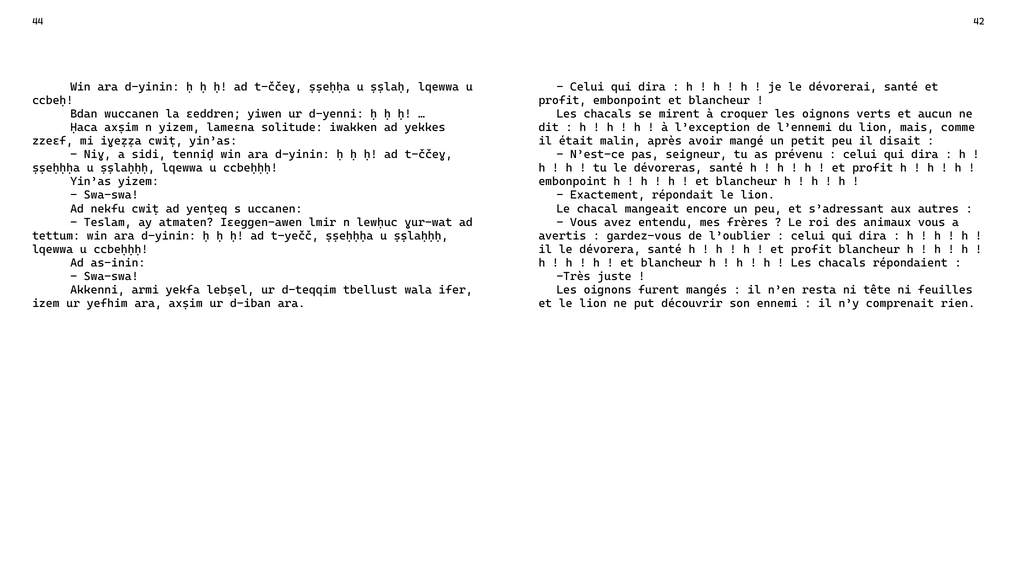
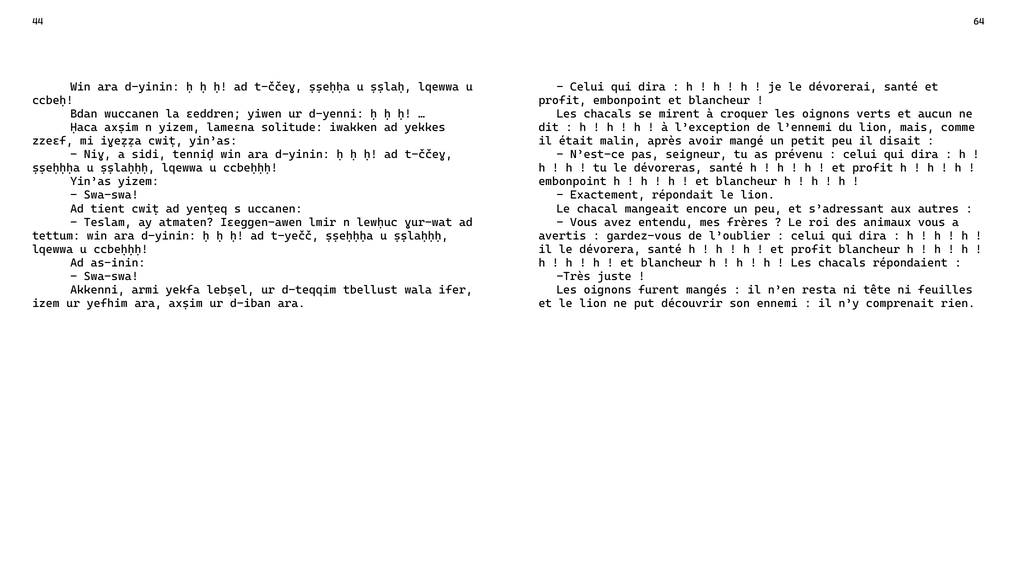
42: 42 -> 64
nekfu: nekfu -> tient
